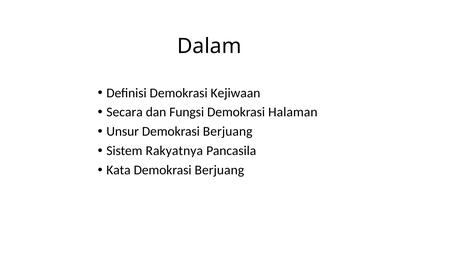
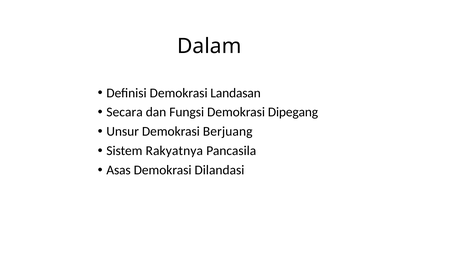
Kejiwaan: Kejiwaan -> Landasan
Halaman: Halaman -> Dipegang
Kata: Kata -> Asas
Berjuang at (219, 170): Berjuang -> Dilandasi
